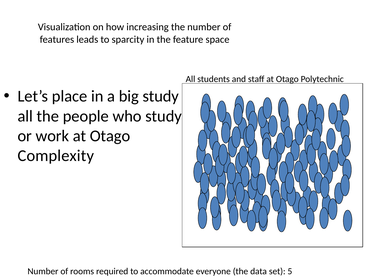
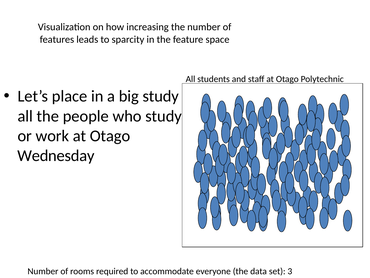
Complexity: Complexity -> Wednesday
5: 5 -> 3
